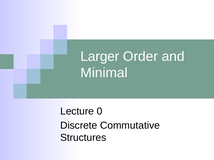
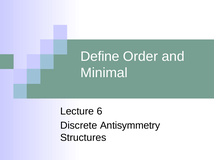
Larger: Larger -> Define
0: 0 -> 6
Commutative: Commutative -> Antisymmetry
